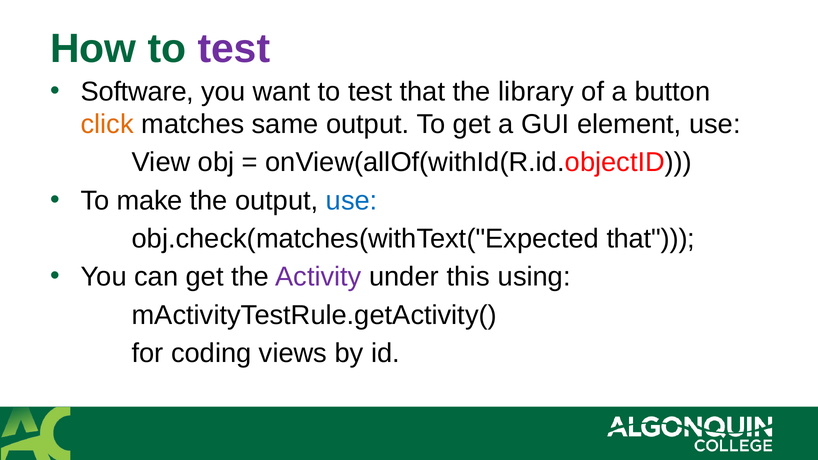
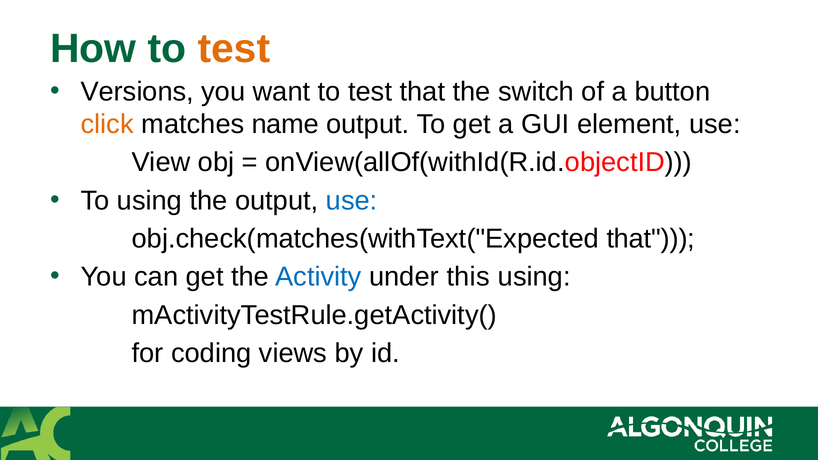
test at (234, 49) colour: purple -> orange
Software: Software -> Versions
library: library -> switch
same: same -> name
To make: make -> using
Activity colour: purple -> blue
